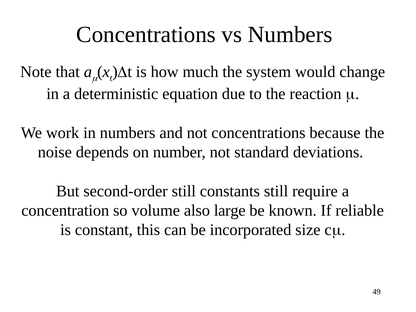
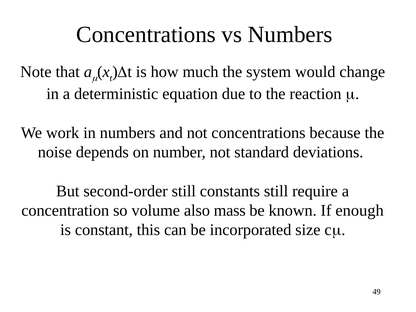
large: large -> mass
reliable: reliable -> enough
